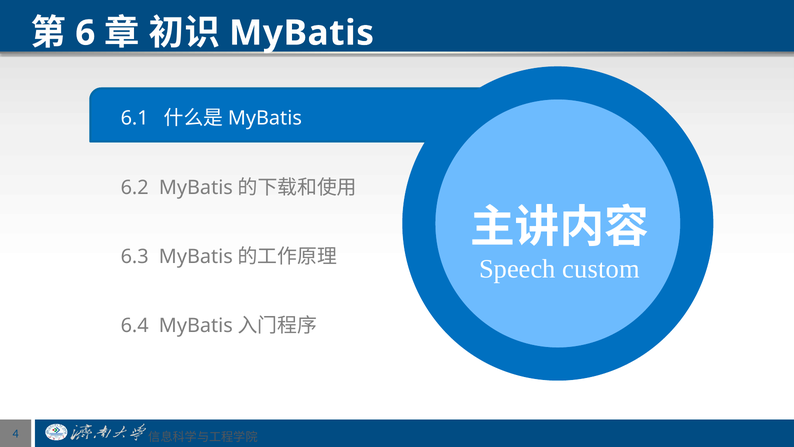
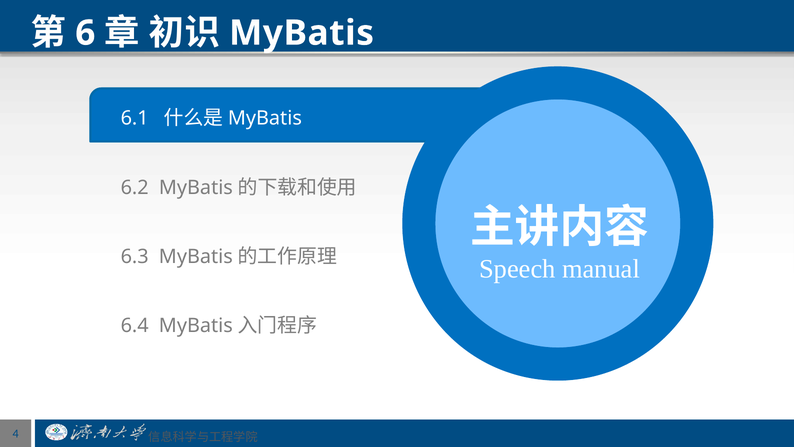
custom: custom -> manual
